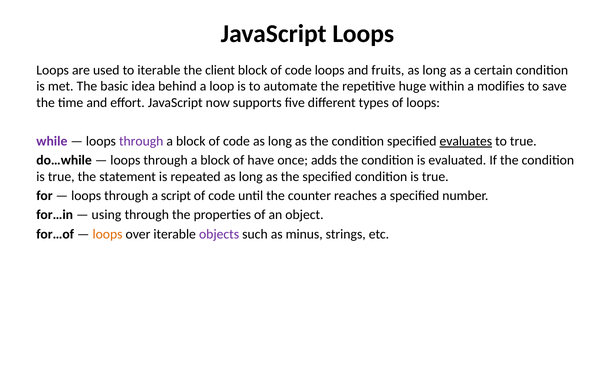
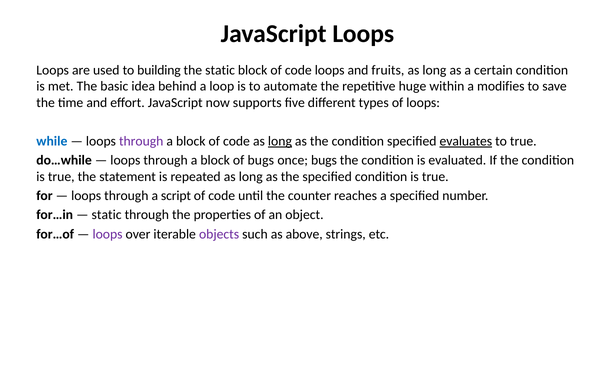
to iterable: iterable -> building
the client: client -> static
while colour: purple -> blue
long at (280, 141) underline: none -> present
of have: have -> bugs
once adds: adds -> bugs
using at (107, 215): using -> static
loops at (108, 234) colour: orange -> purple
minus: minus -> above
